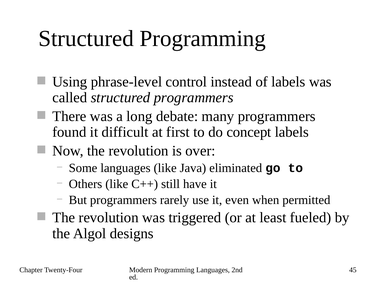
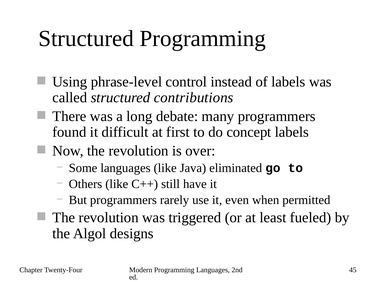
structured programmers: programmers -> contributions
